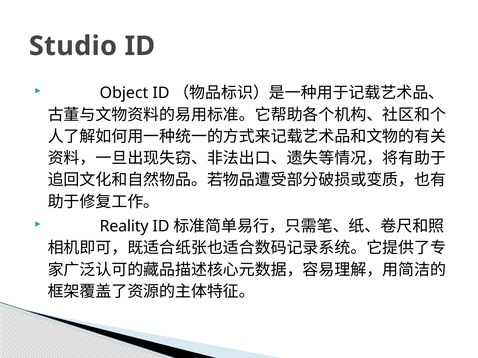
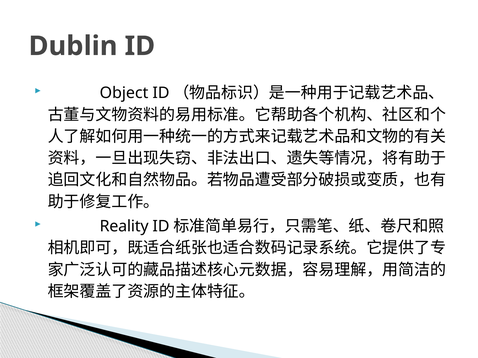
Studio: Studio -> Dublin
